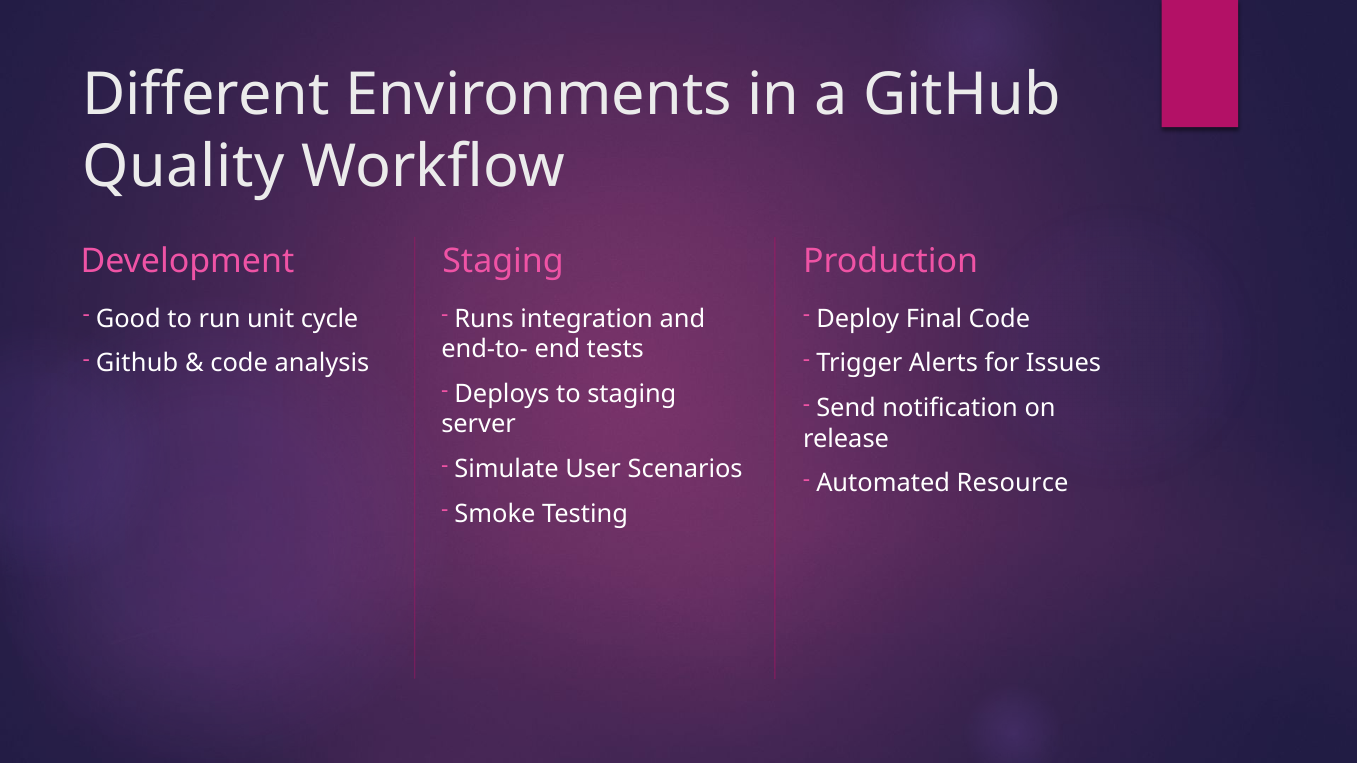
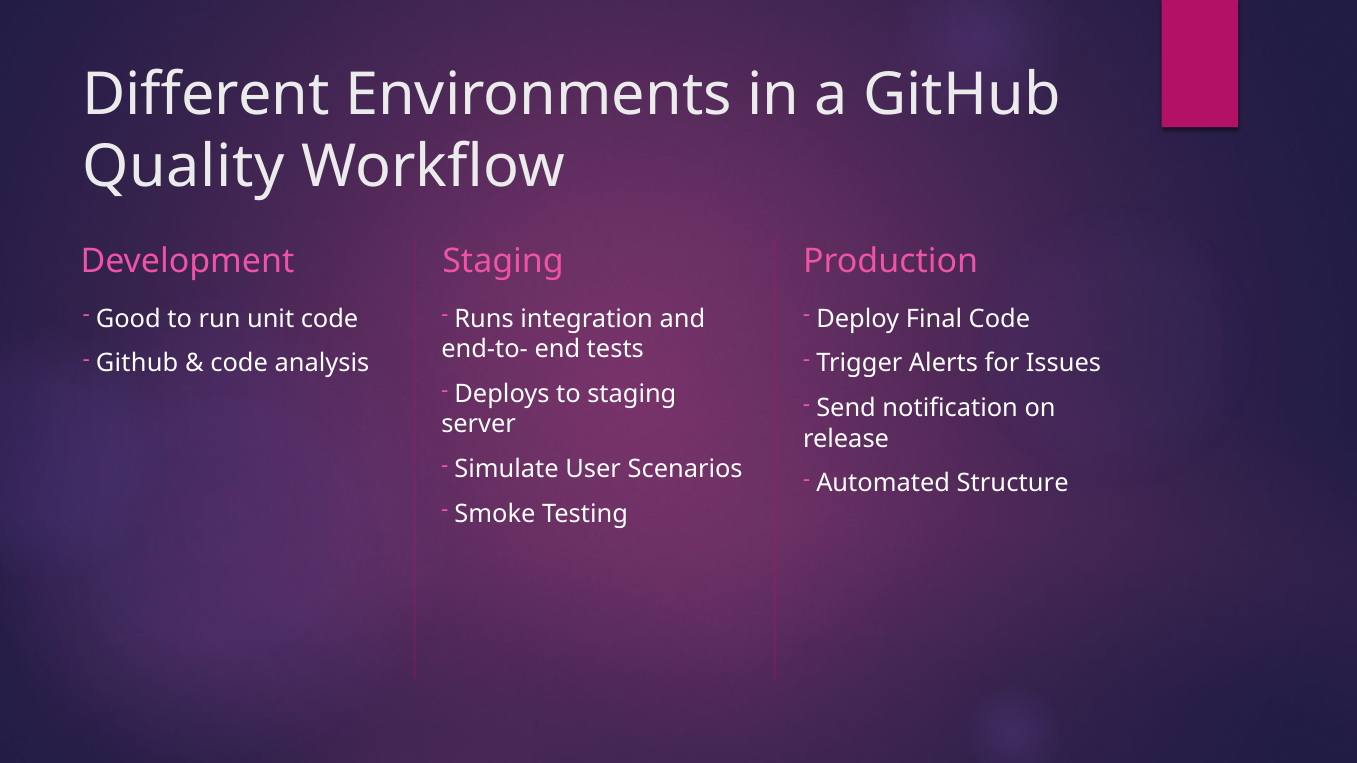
unit cycle: cycle -> code
Resource: Resource -> Structure
